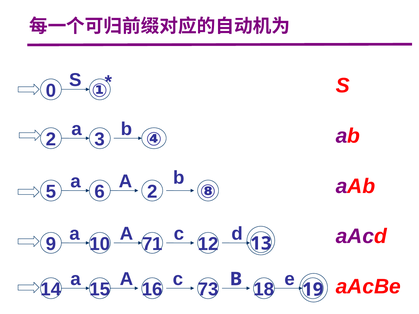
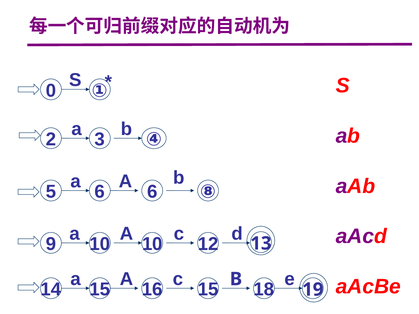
6 2: 2 -> 6
10 71: 71 -> 10
15 73: 73 -> 15
